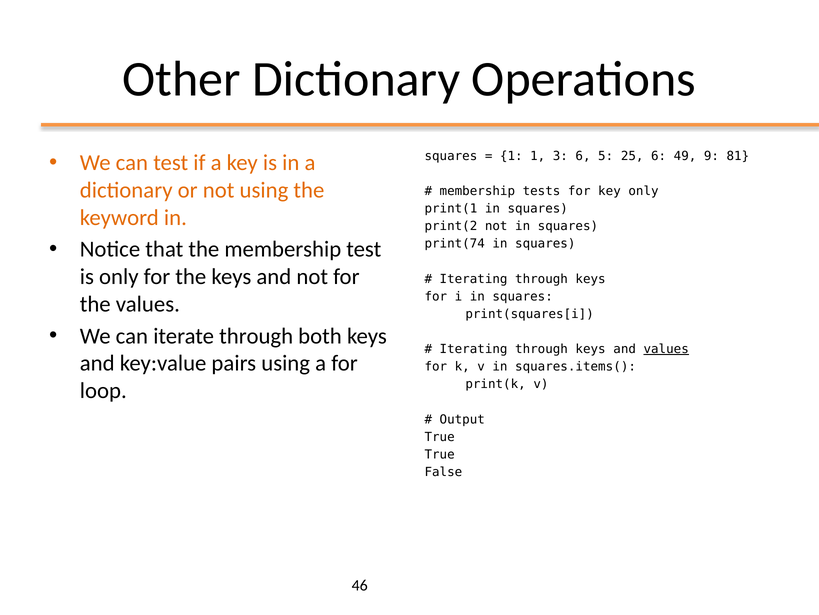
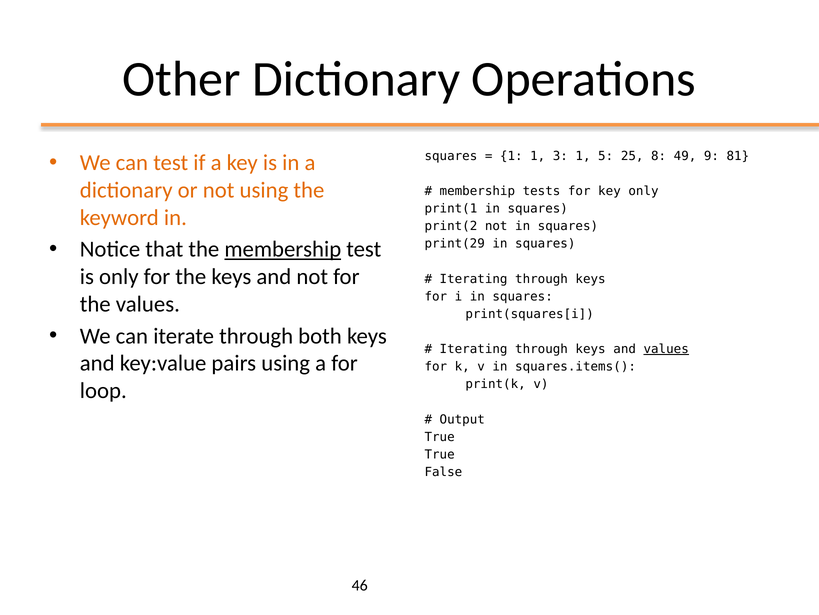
3 6: 6 -> 1
25 6: 6 -> 8
membership at (283, 249) underline: none -> present
print(74: print(74 -> print(29
